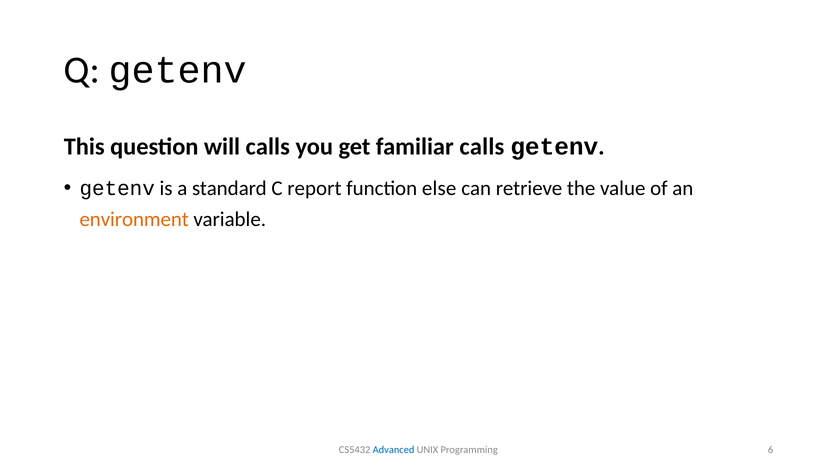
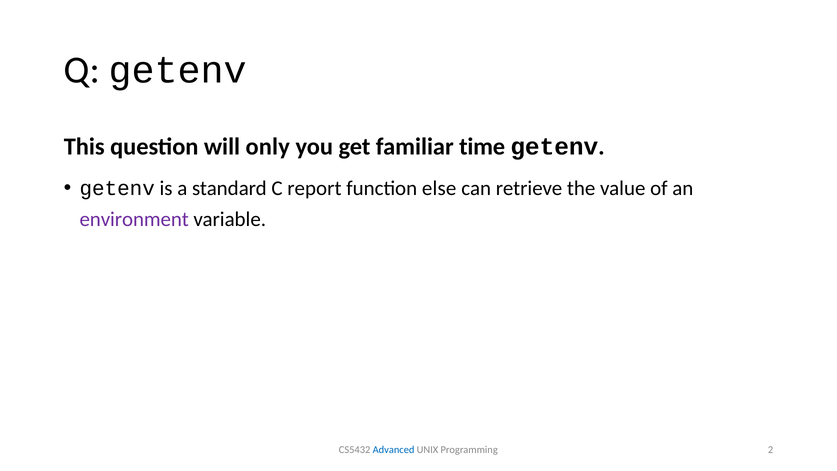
will calls: calls -> only
familiar calls: calls -> time
environment colour: orange -> purple
6: 6 -> 2
